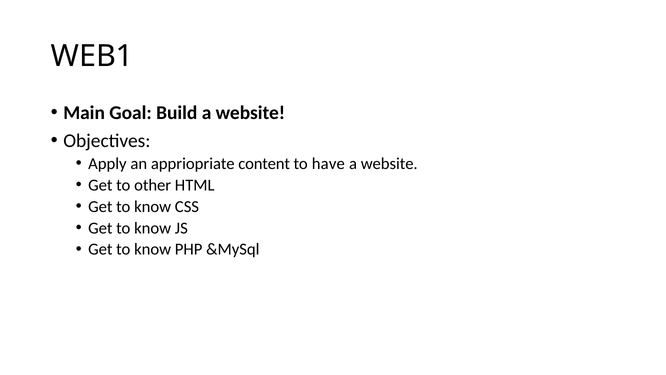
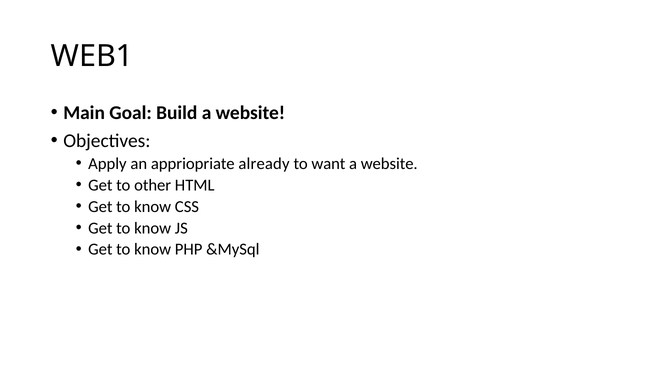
content: content -> already
have: have -> want
